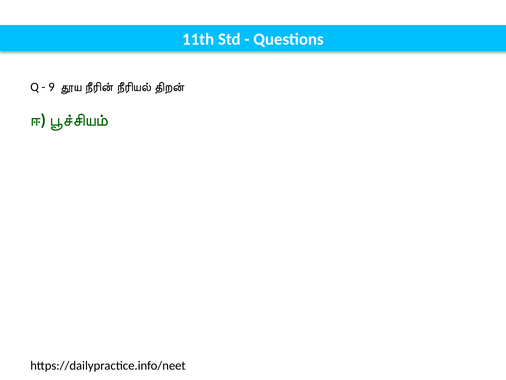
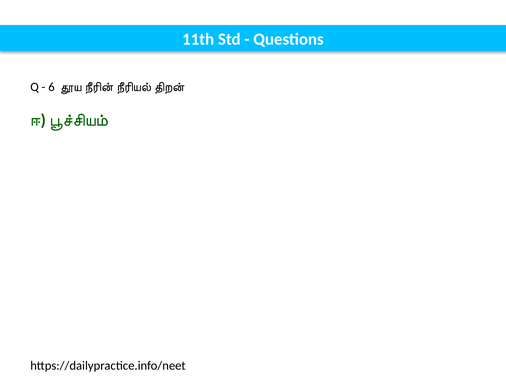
9: 9 -> 6
